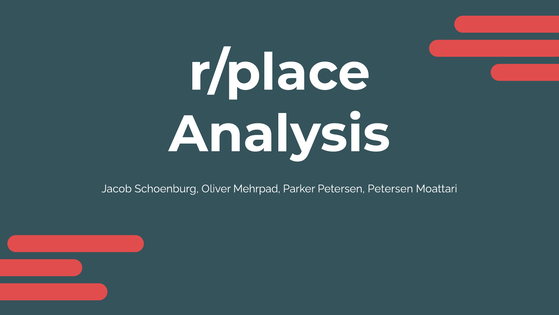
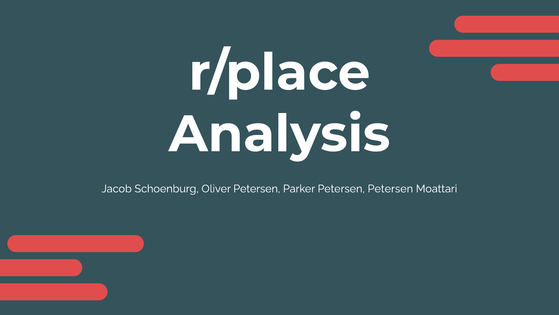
Oliver Mehrpad: Mehrpad -> Petersen
